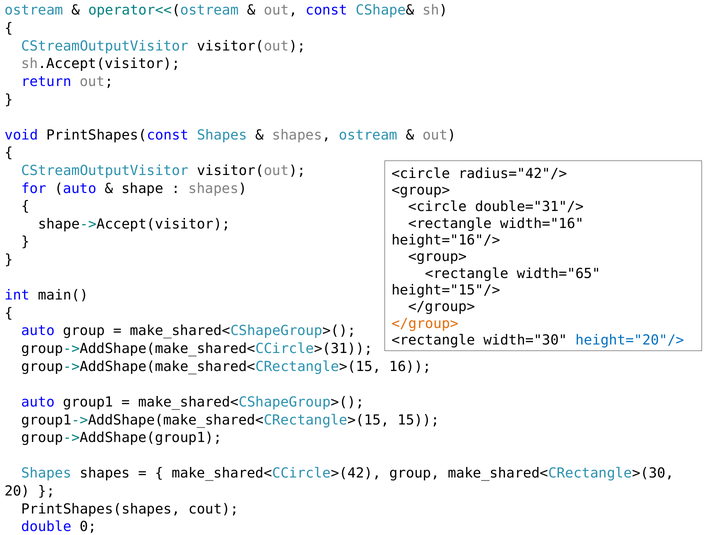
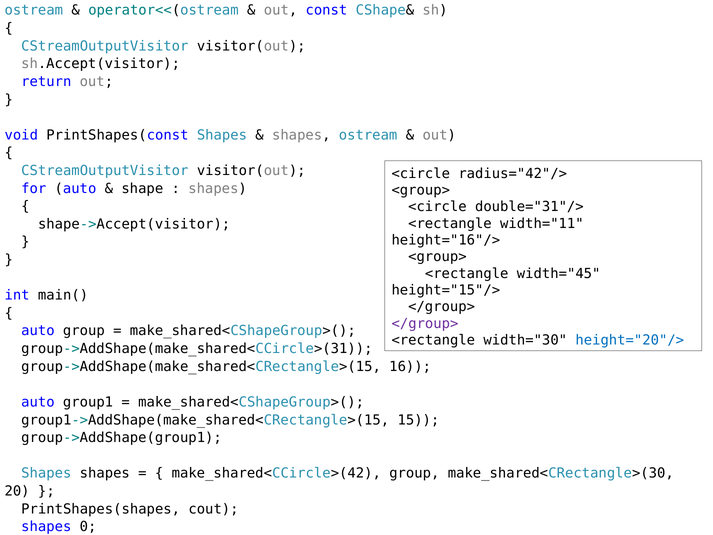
width="16: width="16 -> width="11
width="65: width="65 -> width="45
</group> at (425, 323) colour: orange -> purple
double at (46, 527): double -> shapes
